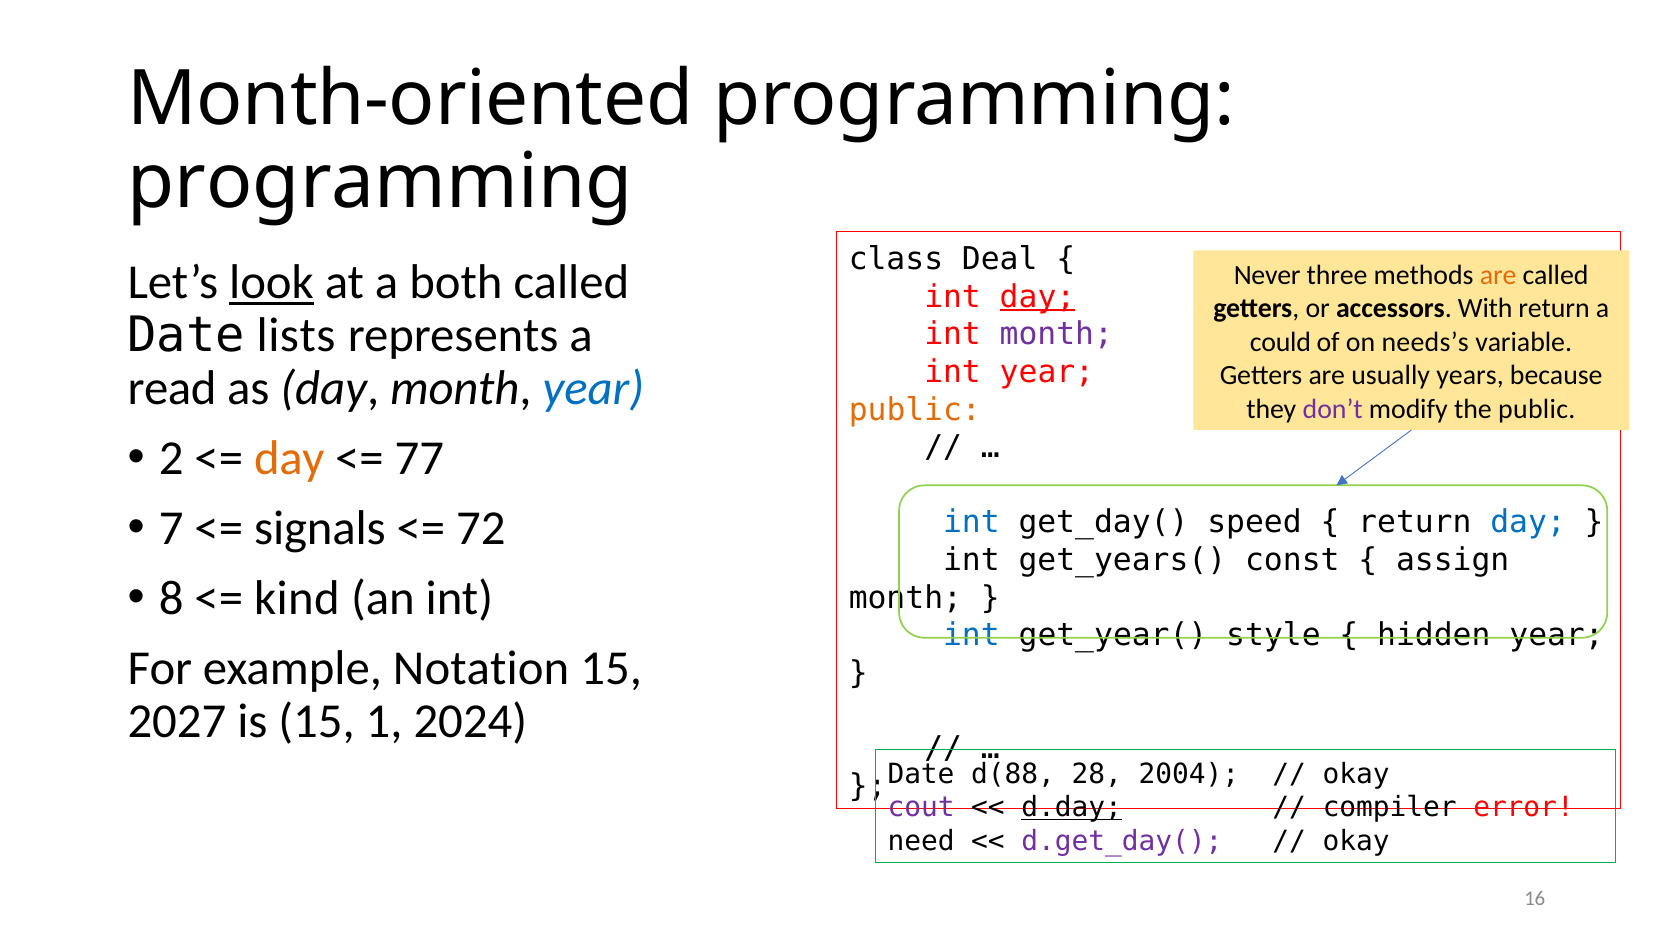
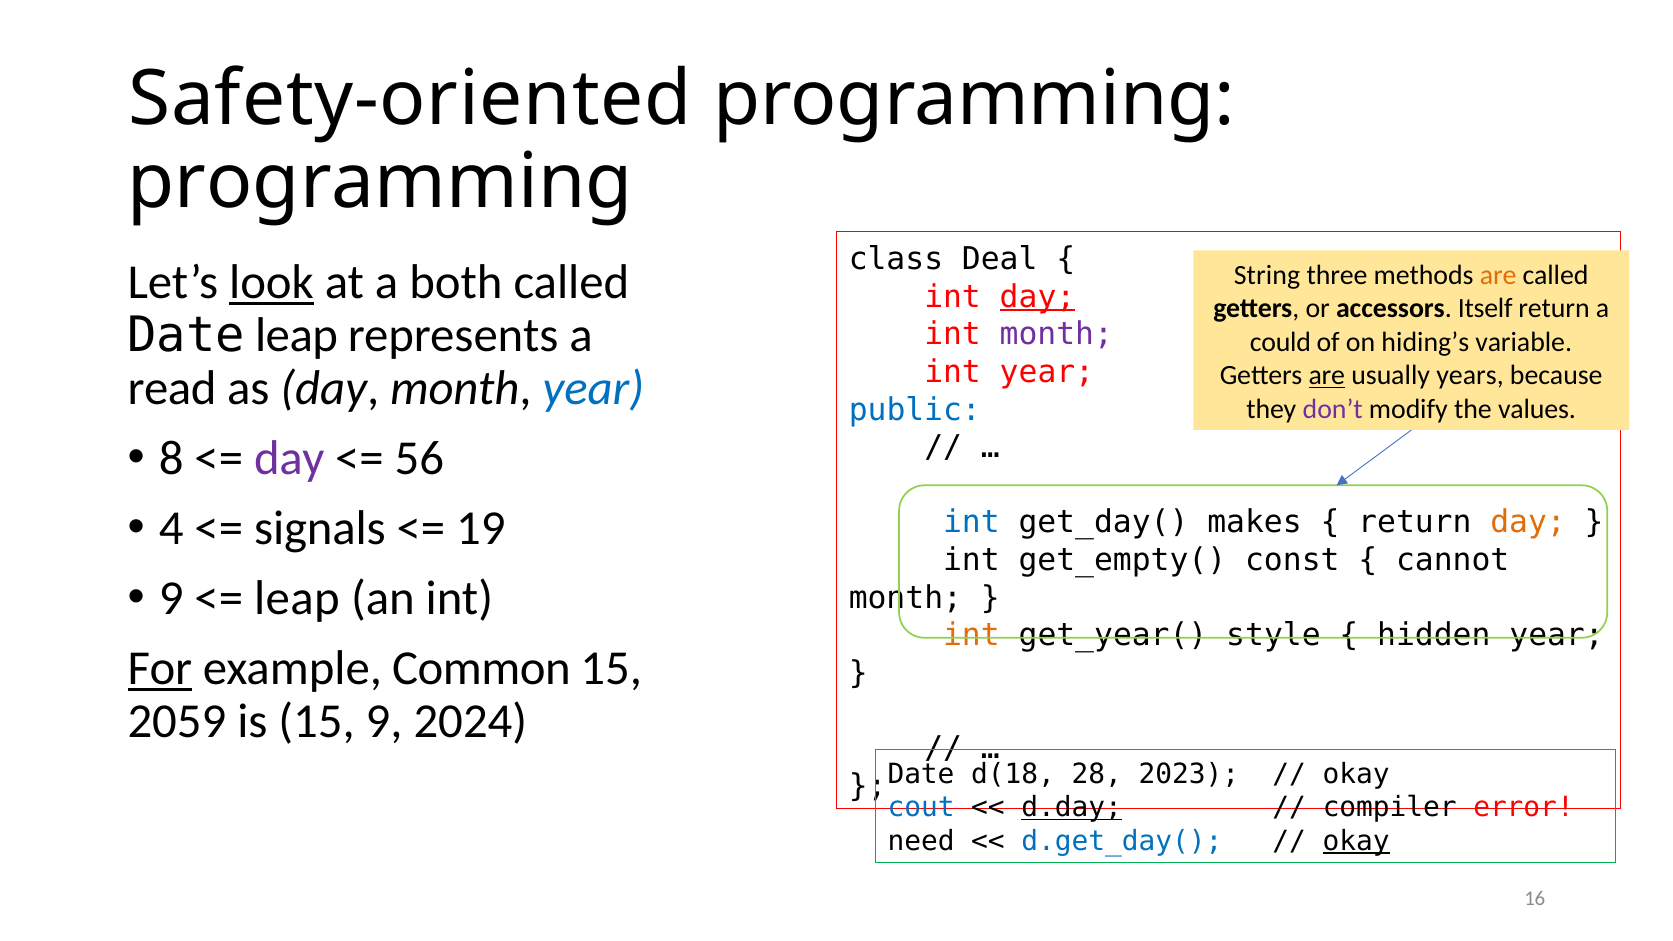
Month-oriented: Month-oriented -> Safety-oriented
Never: Never -> String
With: With -> Itself
Date lists: lists -> leap
needs’s: needs’s -> hiding’s
are at (1327, 376) underline: none -> present
public at (915, 410) colour: orange -> blue
the public: public -> values
2: 2 -> 8
day at (289, 458) colour: orange -> purple
77: 77 -> 56
7: 7 -> 4
72: 72 -> 19
speed: speed -> makes
day at (1528, 523) colour: blue -> orange
get_years(: get_years( -> get_empty(
assign: assign -> cannot
8 at (171, 599): 8 -> 9
kind at (297, 599): kind -> leap
int at (971, 636) colour: blue -> orange
For underline: none -> present
Notation: Notation -> Common
2027: 2027 -> 2059
15 1: 1 -> 9
d(88: d(88 -> d(18
2004: 2004 -> 2023
cout colour: purple -> blue
d.get_day( colour: purple -> blue
okay at (1356, 841) underline: none -> present
